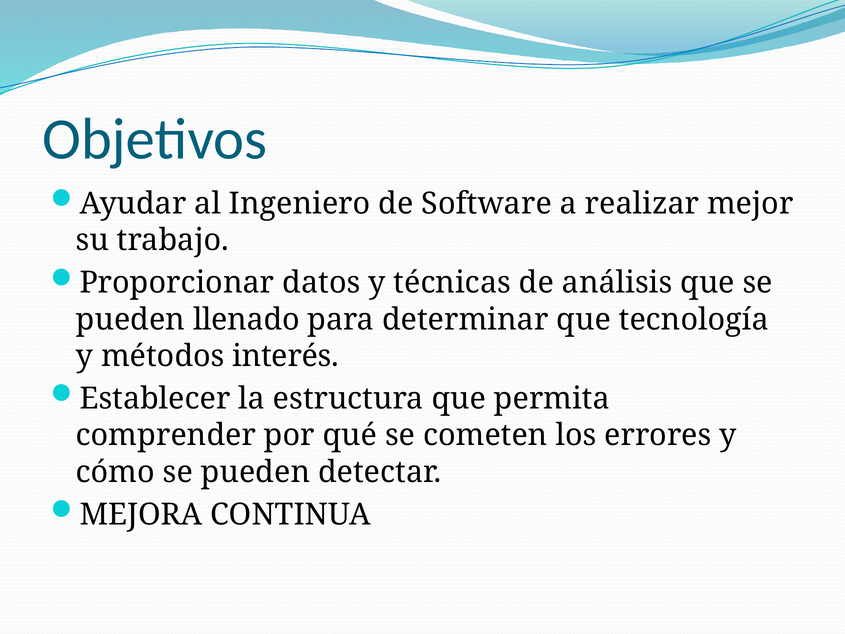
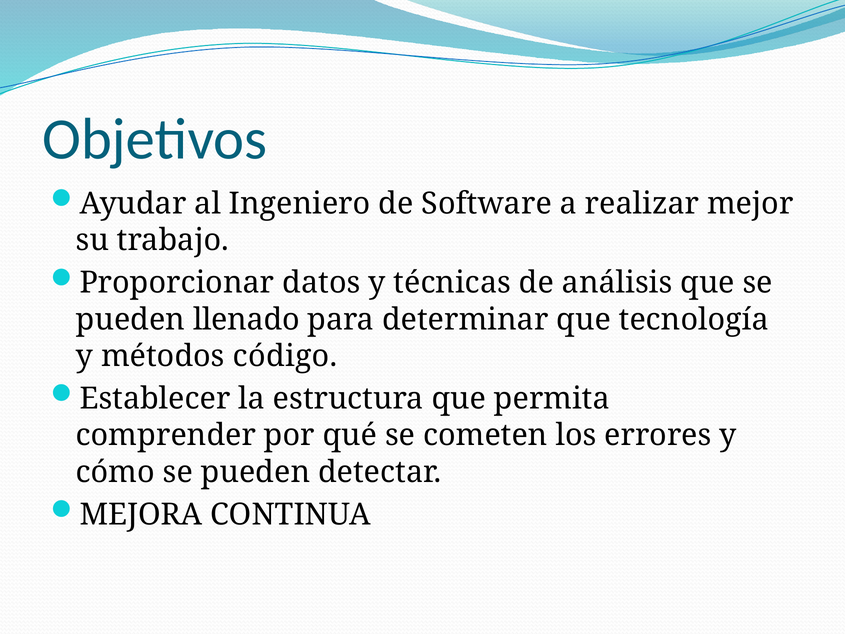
interés: interés -> código
